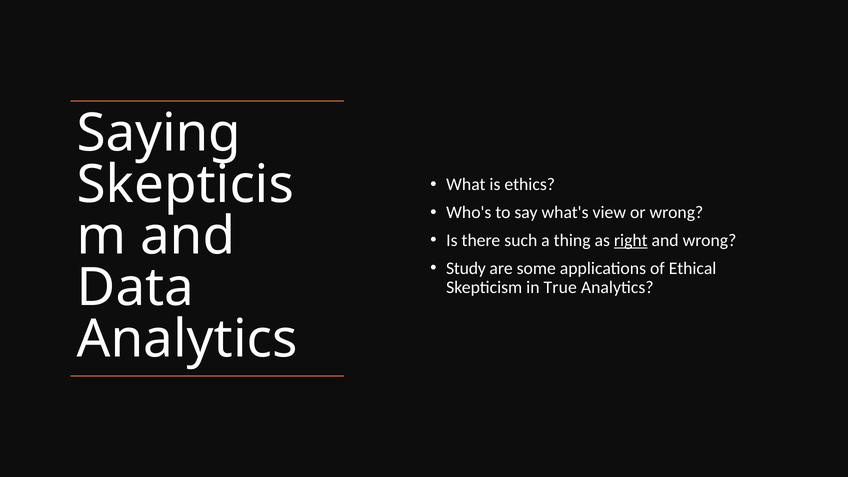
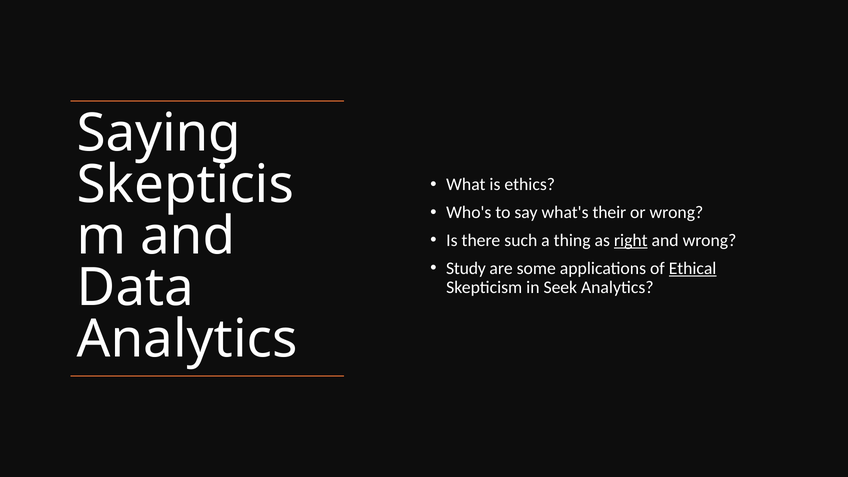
view: view -> their
Ethical underline: none -> present
True: True -> Seek
